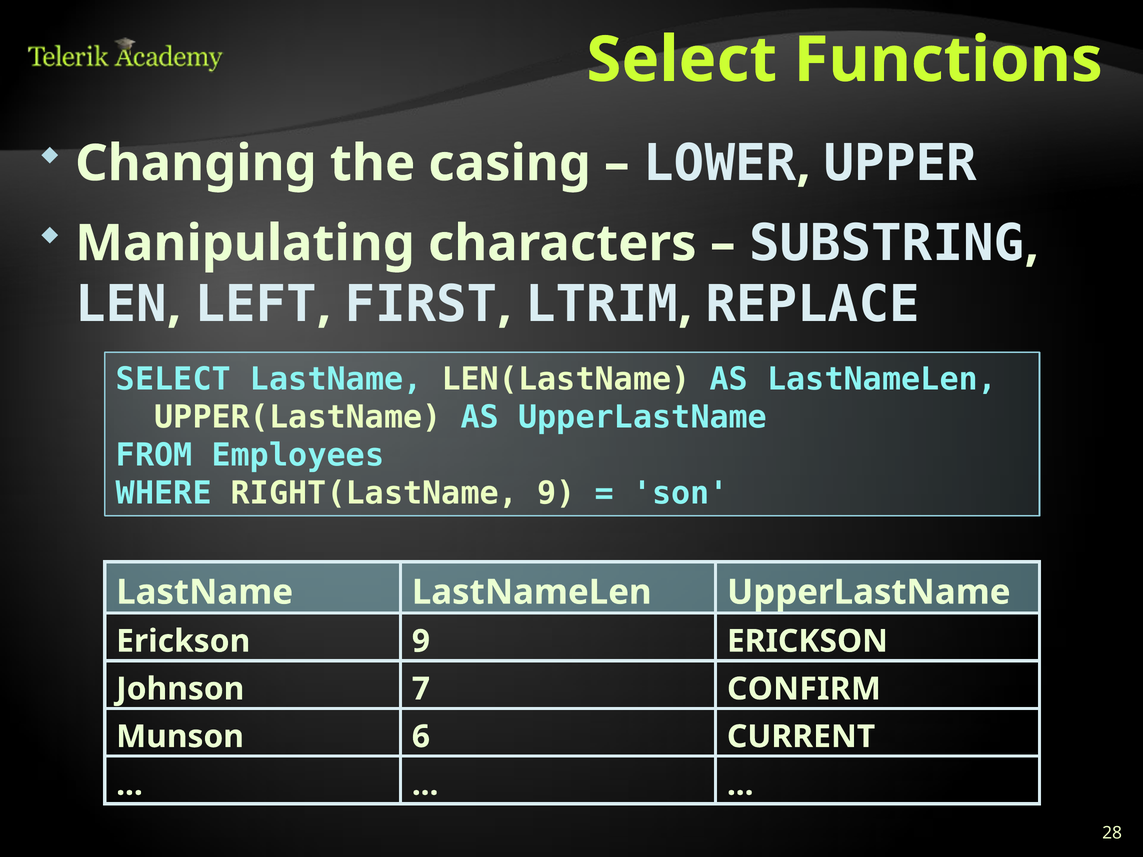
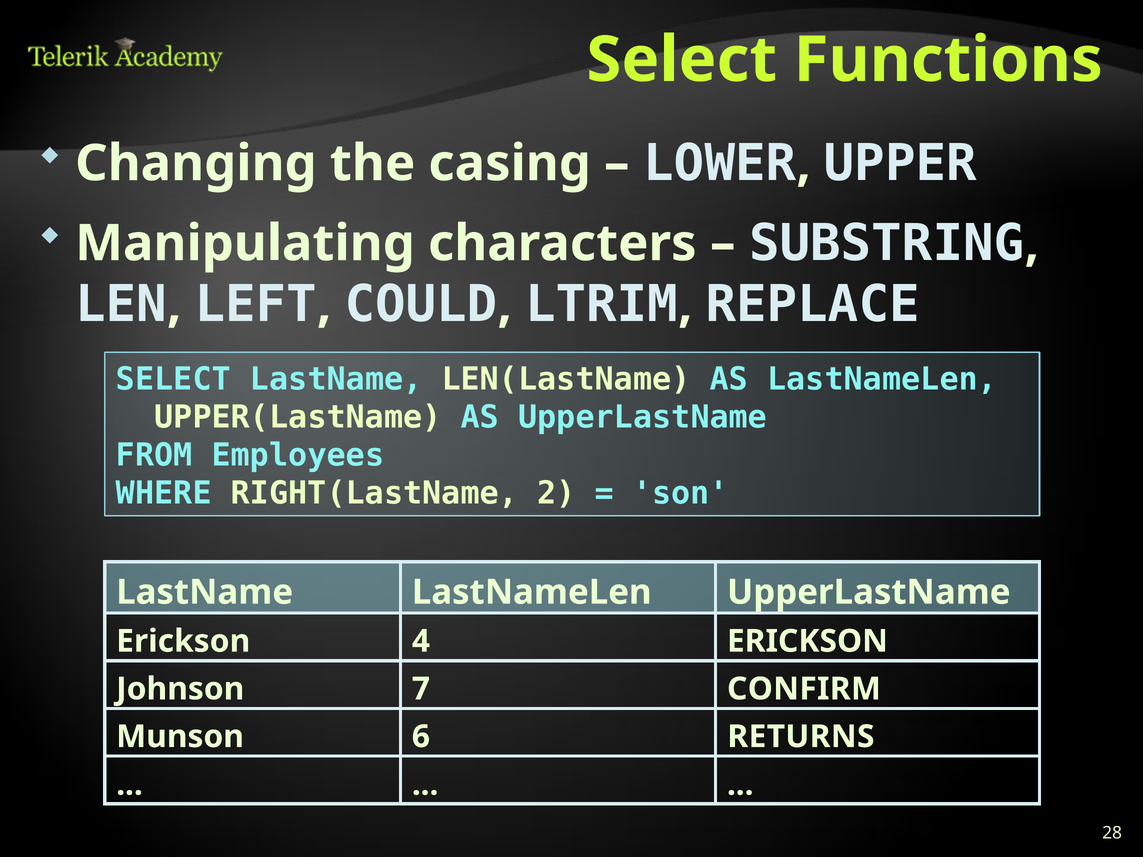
FIRST: FIRST -> COULD
RIGHT(LastName 9: 9 -> 2
Erickson 9: 9 -> 4
CURRENT: CURRENT -> RETURNS
